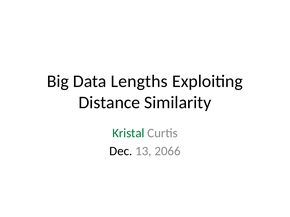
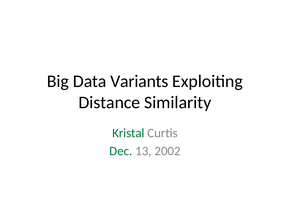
Lengths: Lengths -> Variants
Dec colour: black -> green
2066: 2066 -> 2002
